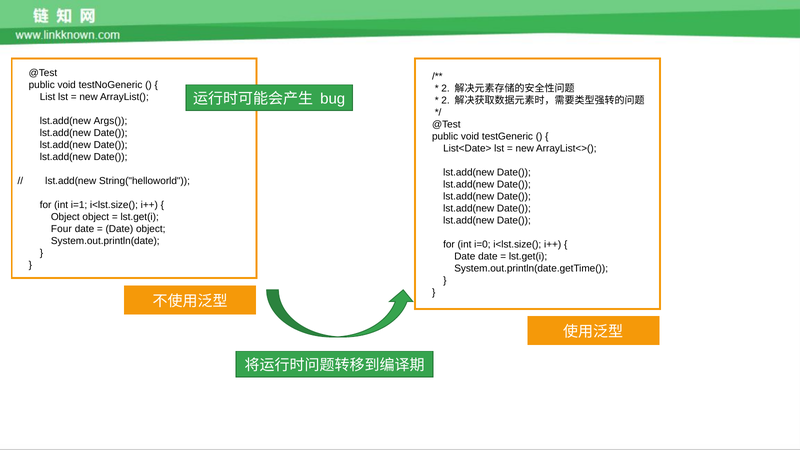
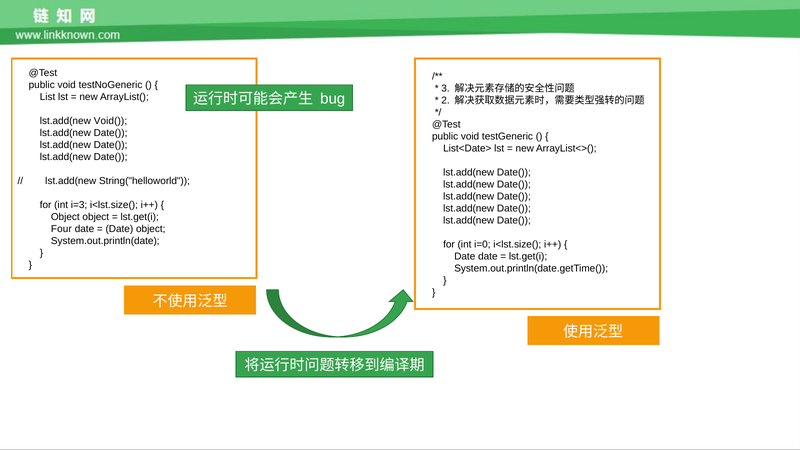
2 at (446, 89): 2 -> 3
Args(: Args( -> Void(
i=1: i=1 -> i=3
